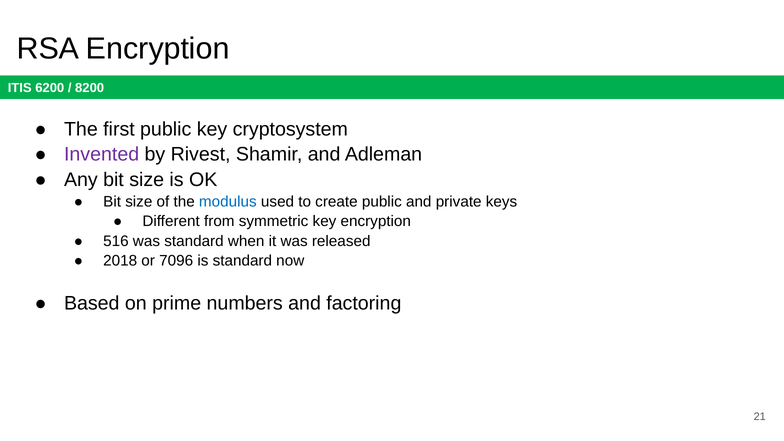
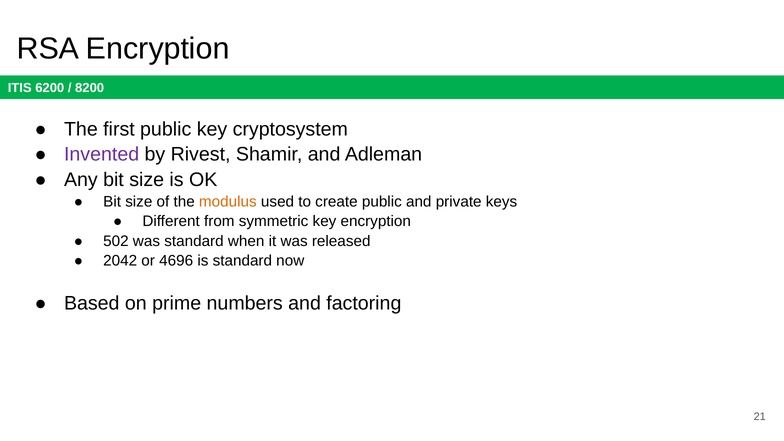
modulus colour: blue -> orange
516: 516 -> 502
2018: 2018 -> 2042
7096: 7096 -> 4696
